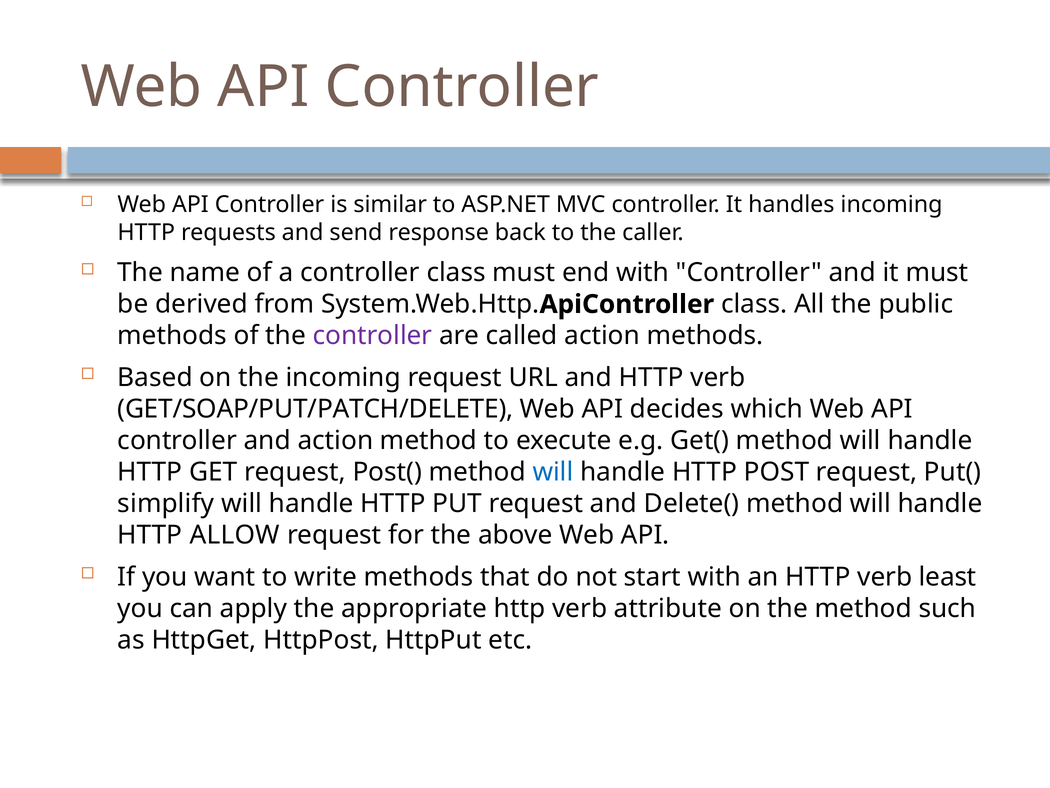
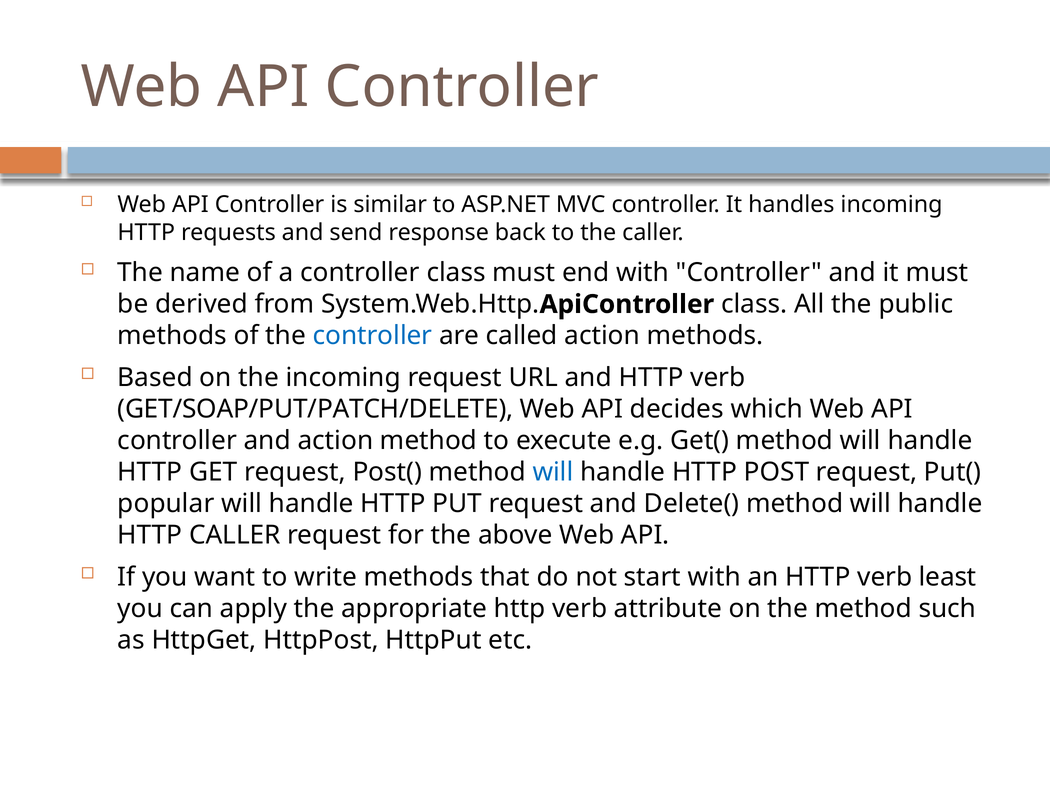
controller at (373, 336) colour: purple -> blue
simplify: simplify -> popular
HTTP ALLOW: ALLOW -> CALLER
